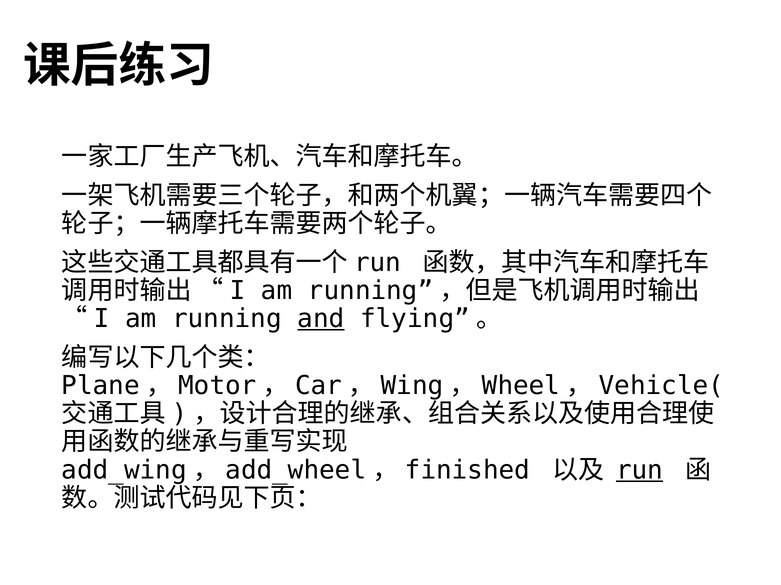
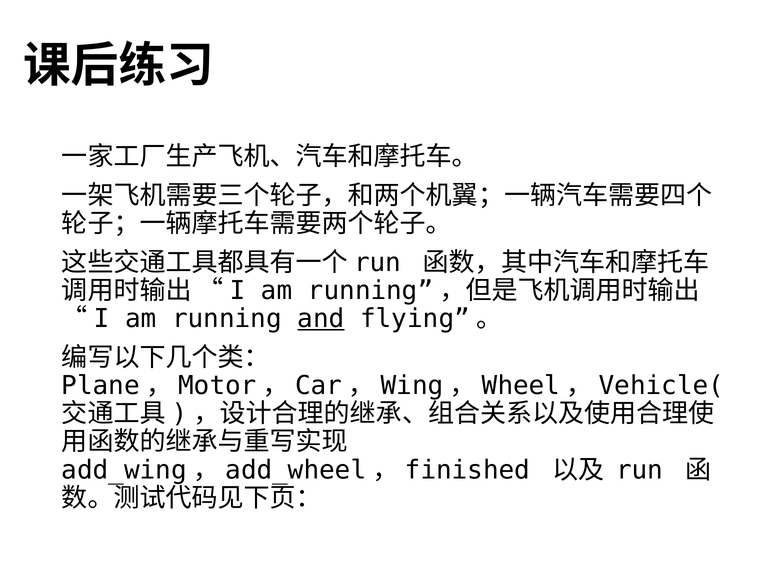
run underline: present -> none
